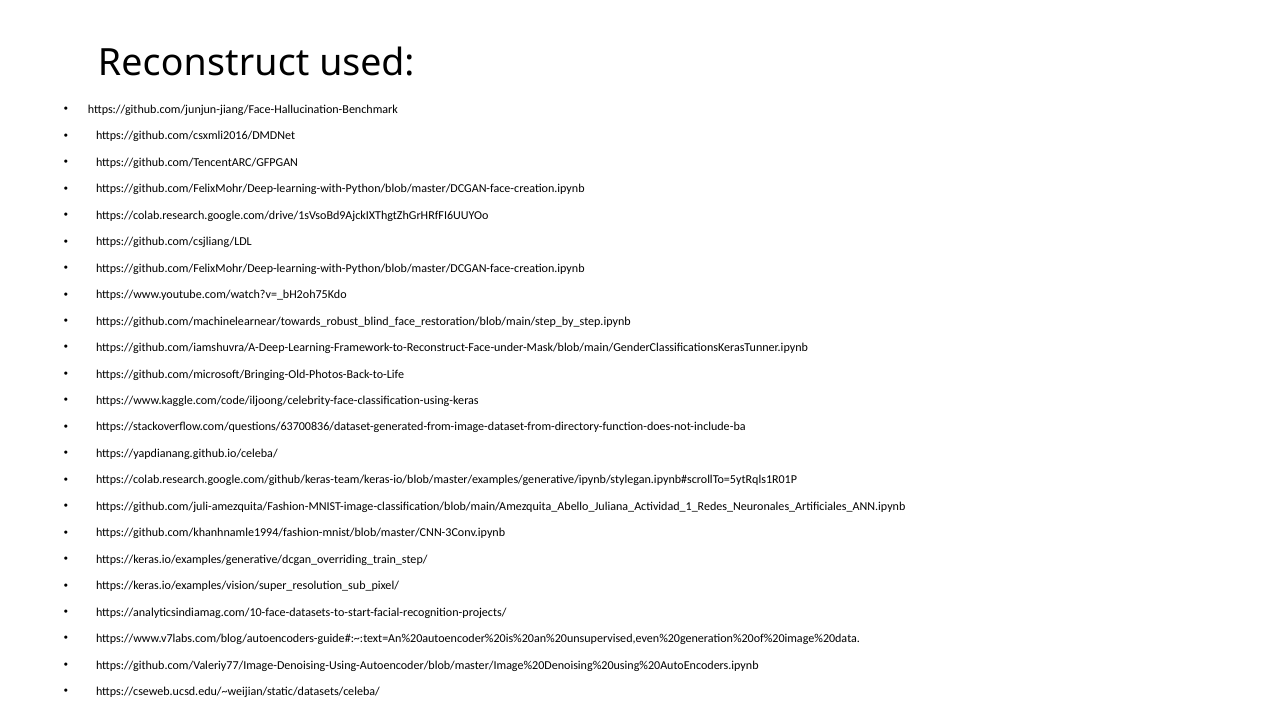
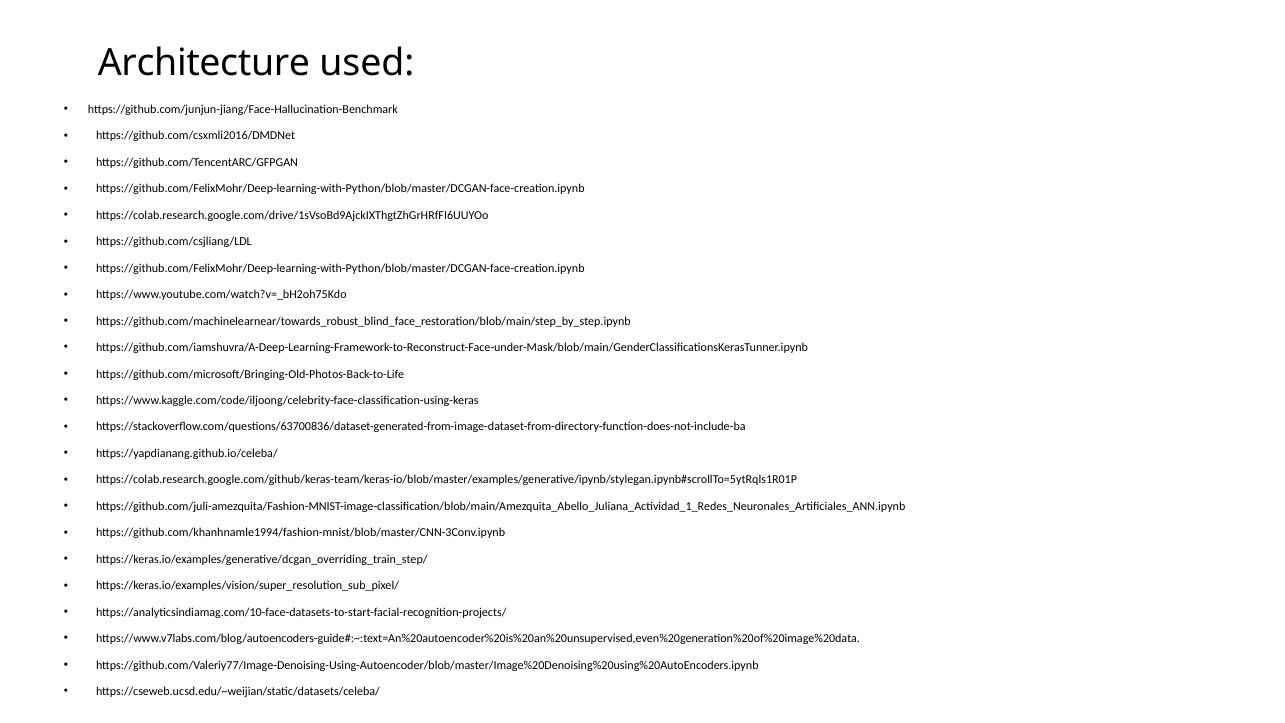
Reconstruct: Reconstruct -> Architecture
